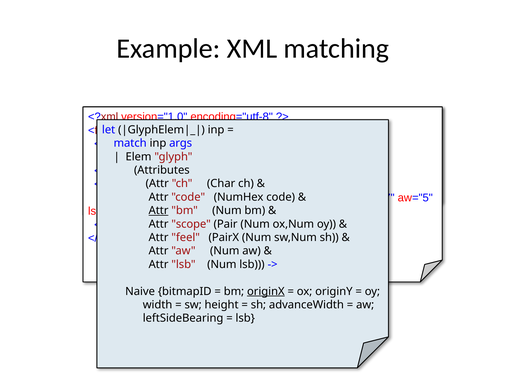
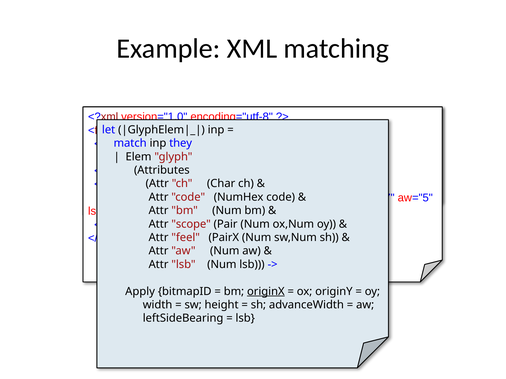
args: args -> they
Attr at (159, 211) underline: present -> none
Naive: Naive -> Apply
